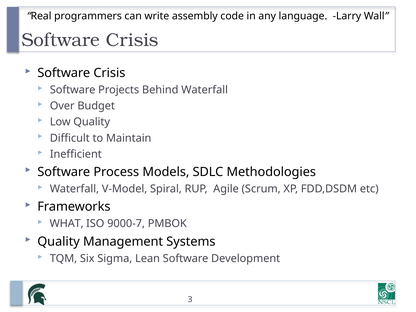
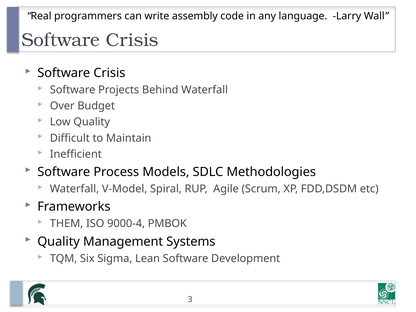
WHAT: WHAT -> THEM
9000-7: 9000-7 -> 9000-4
